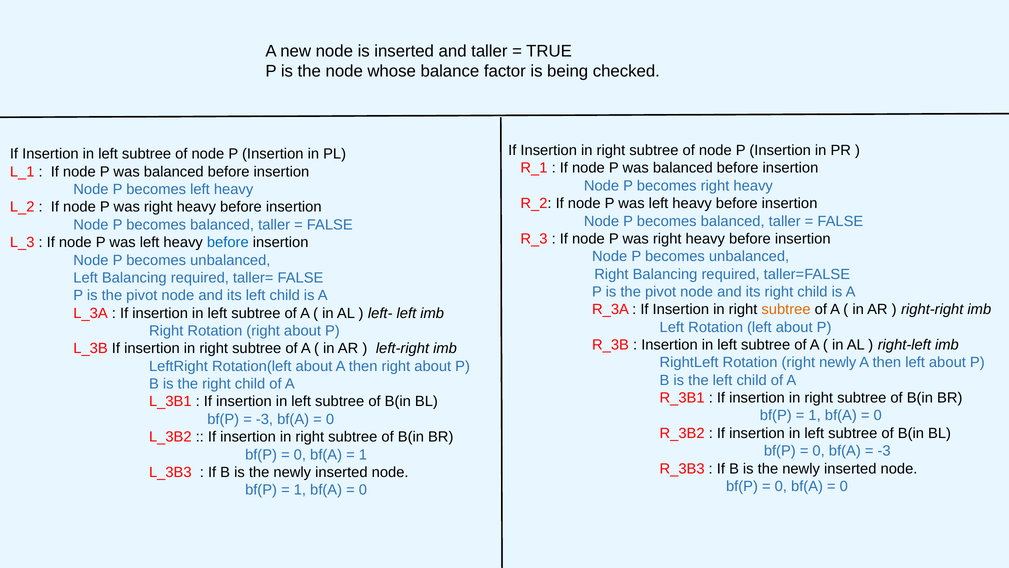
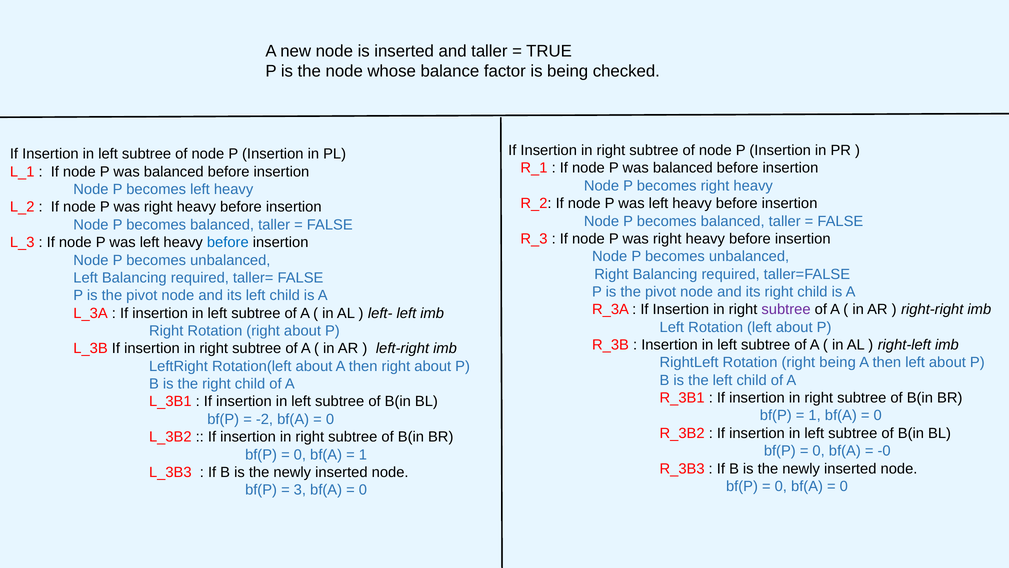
subtree at (786, 309) colour: orange -> purple
right newly: newly -> being
-3 at (264, 419): -3 -> -2
-3 at (884, 451): -3 -> -0
1 at (300, 490): 1 -> 3
